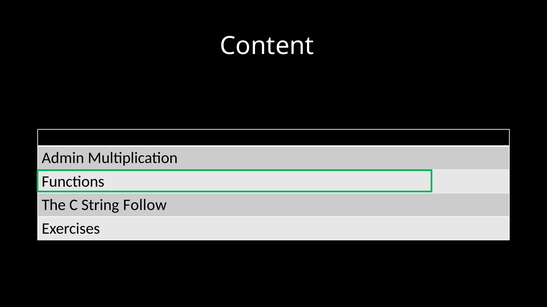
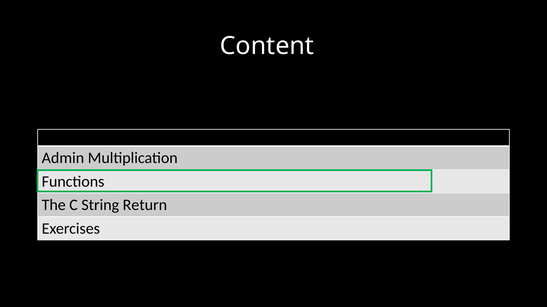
Follow: Follow -> Return
